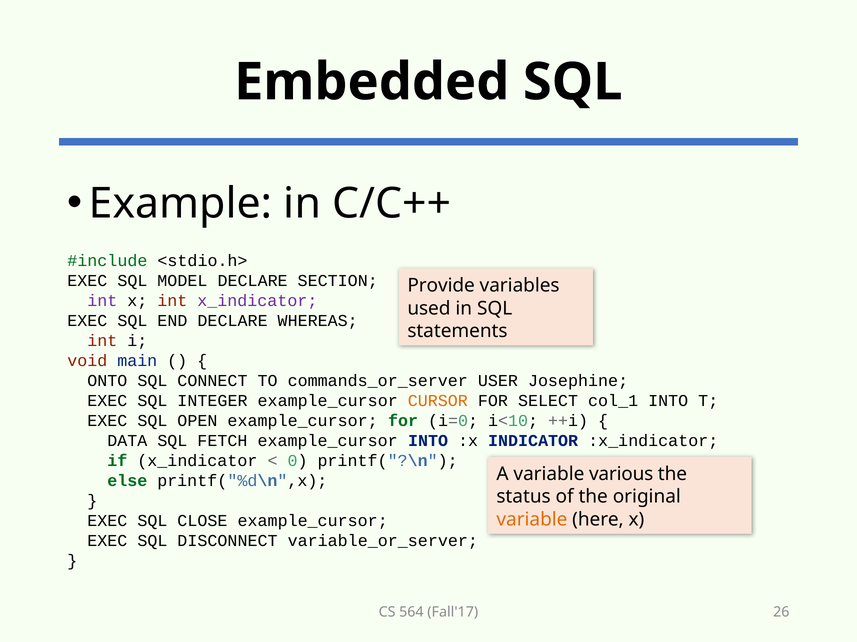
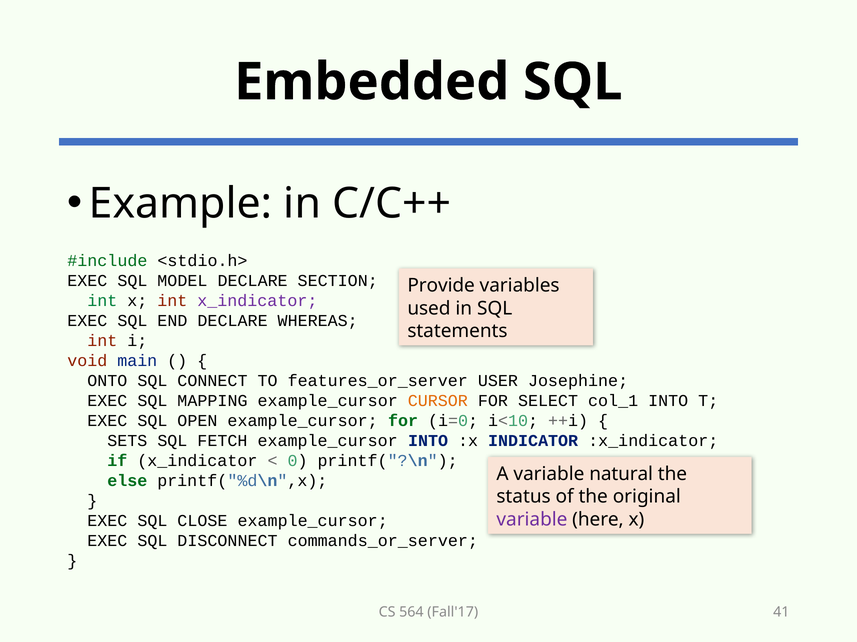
int at (102, 301) colour: purple -> green
commands_or_server: commands_or_server -> features_or_server
INTEGER: INTEGER -> MAPPING
DATA: DATA -> SETS
various: various -> natural
variable at (532, 520) colour: orange -> purple
variable_or_server: variable_or_server -> commands_or_server
26: 26 -> 41
